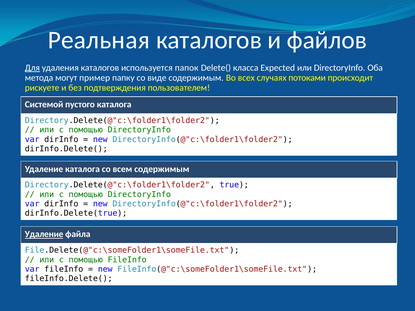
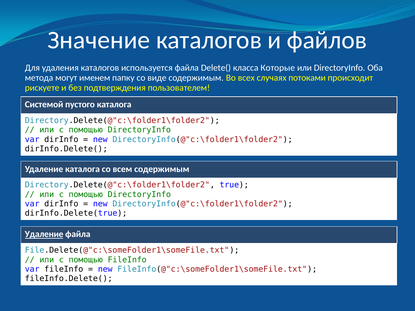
Реальная: Реальная -> Значение
Для underline: present -> none
используется папок: папок -> файла
Expected: Expected -> Которые
пример: пример -> именем
